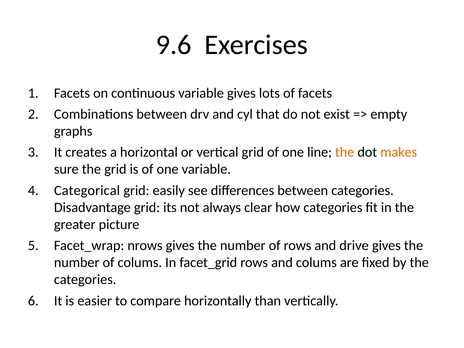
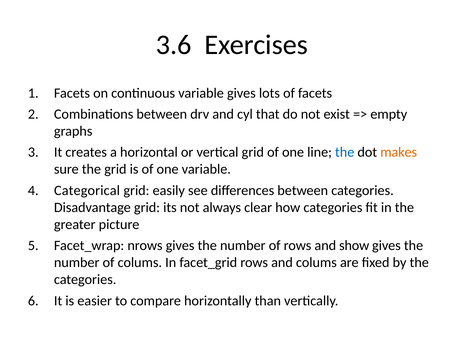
9.6: 9.6 -> 3.6
the at (345, 152) colour: orange -> blue
drive: drive -> show
